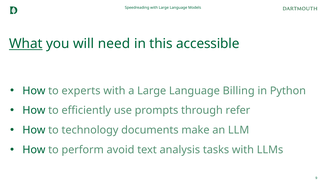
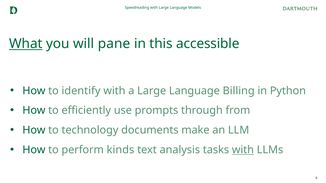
need: need -> pane
experts: experts -> identify
refer: refer -> from
avoid: avoid -> kinds
with at (243, 150) underline: none -> present
